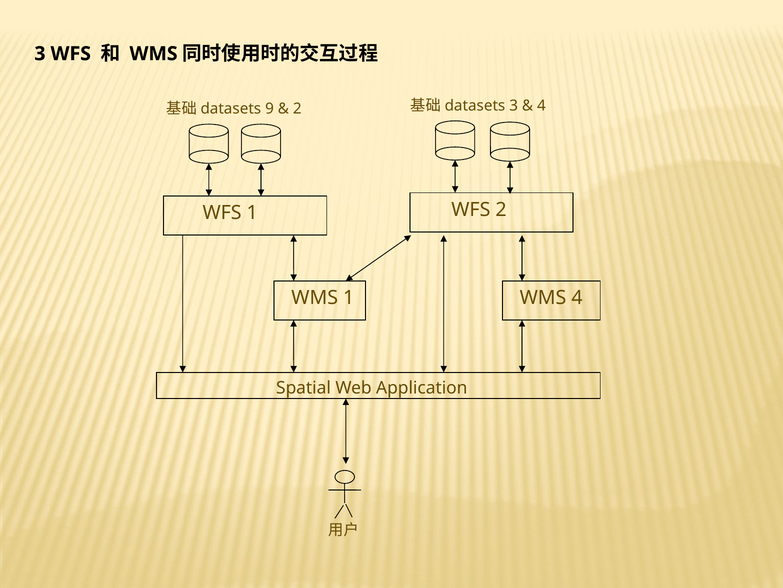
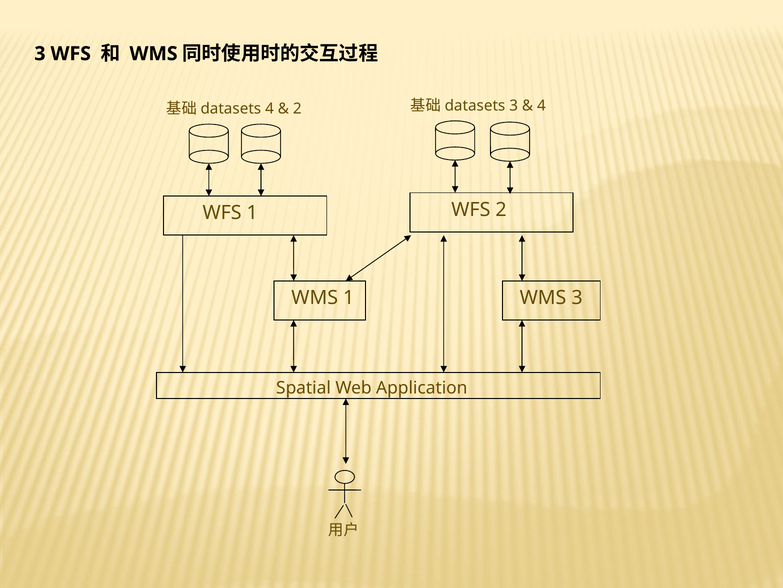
9 at (270, 109): 9 -> 4
WMS 4: 4 -> 3
